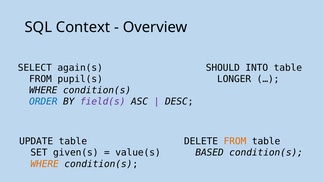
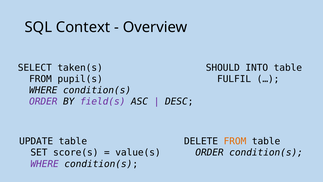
again(s: again(s -> taken(s
LONGER: LONGER -> FULFIL
ORDER at (43, 101) colour: blue -> purple
given(s: given(s -> score(s
BASED at (210, 152): BASED -> ORDER
WHERE at (45, 164) colour: orange -> purple
